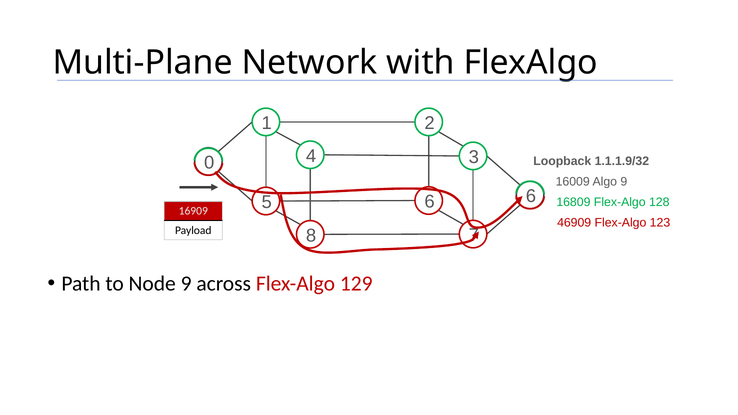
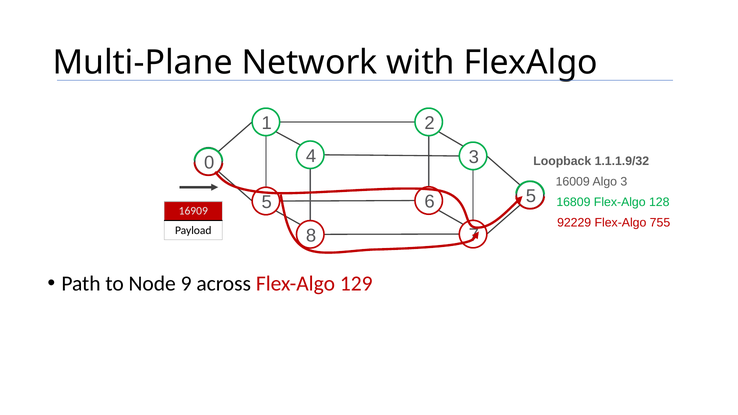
Algo 9: 9 -> 3
6 at (531, 196): 6 -> 5
46909: 46909 -> 92229
123: 123 -> 755
